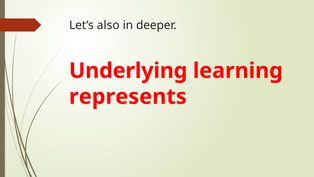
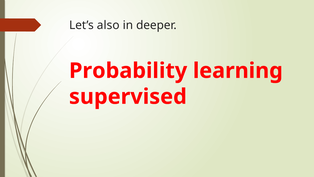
Underlying: Underlying -> Probability
represents: represents -> supervised
